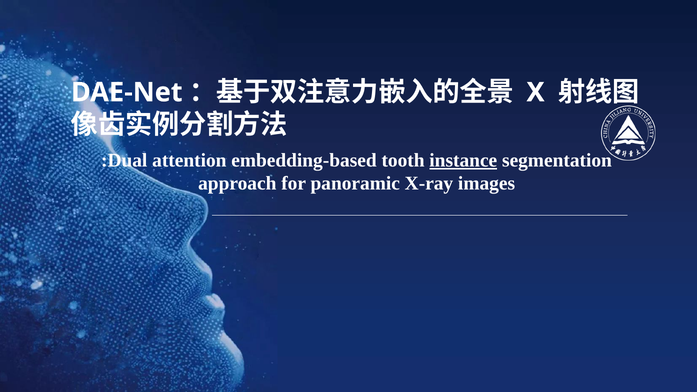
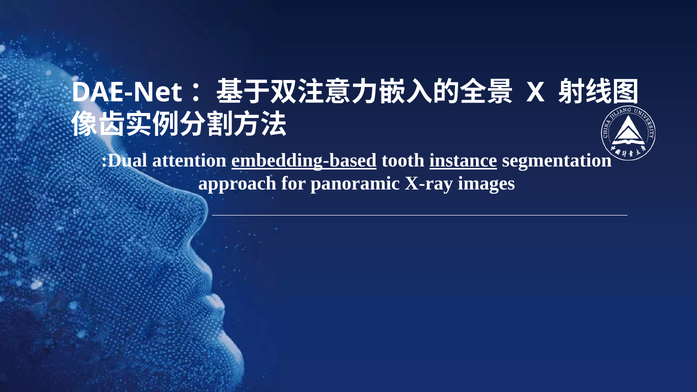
embedding-based underline: none -> present
